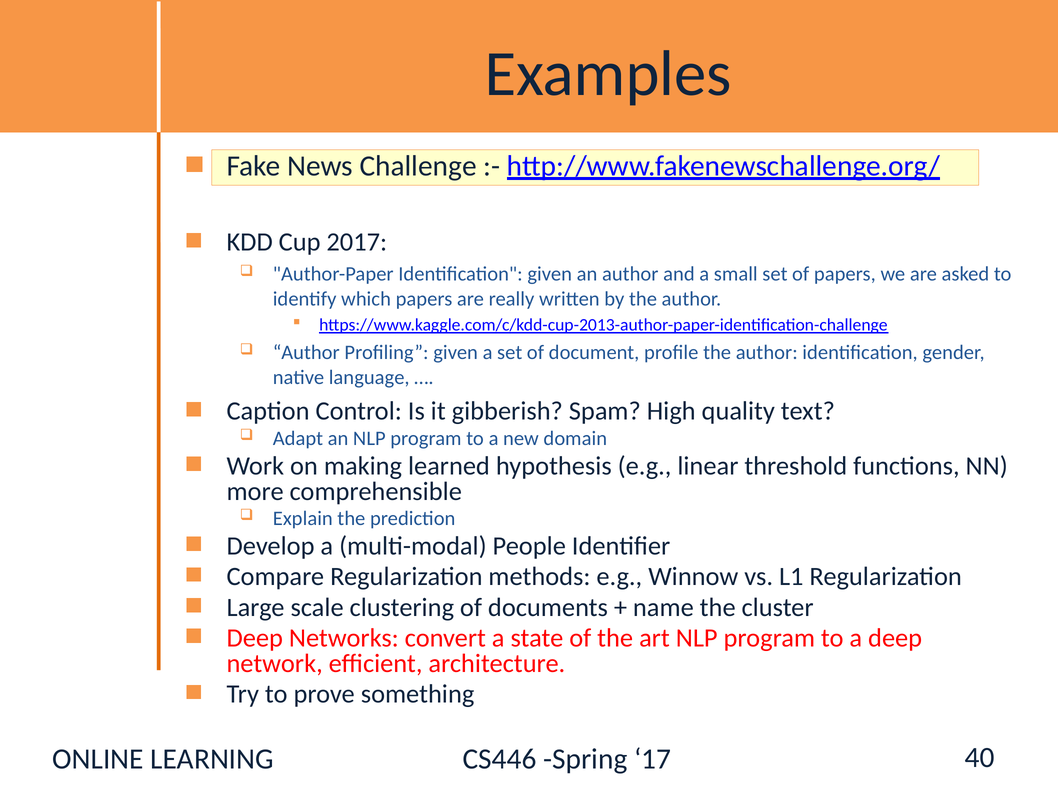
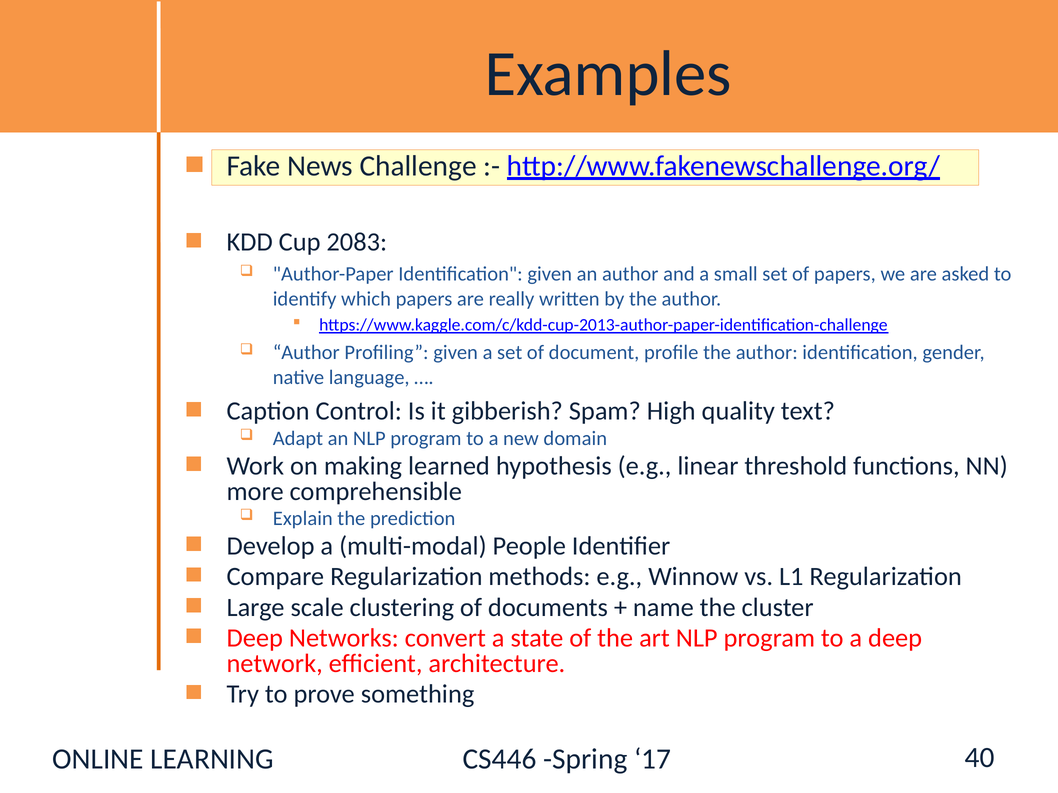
2017: 2017 -> 2083
